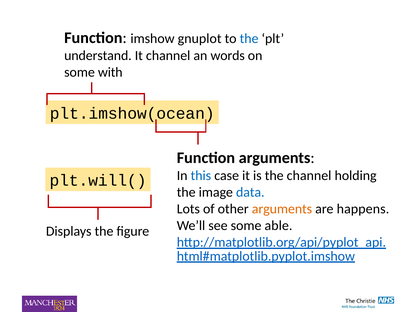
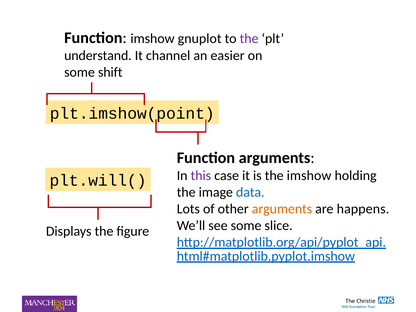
the at (249, 39) colour: blue -> purple
words: words -> easier
with: with -> shift
plt.imshow(ocean: plt.imshow(ocean -> plt.imshow(point
this colour: blue -> purple
the channel: channel -> imshow
able: able -> slice
